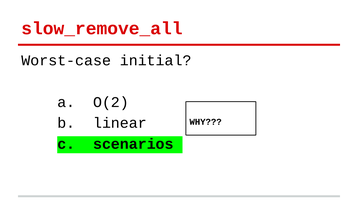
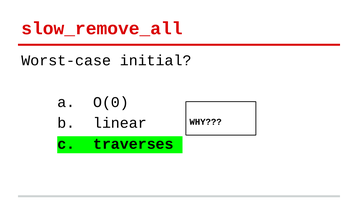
O(2: O(2 -> O(0
scenarios: scenarios -> traverses
